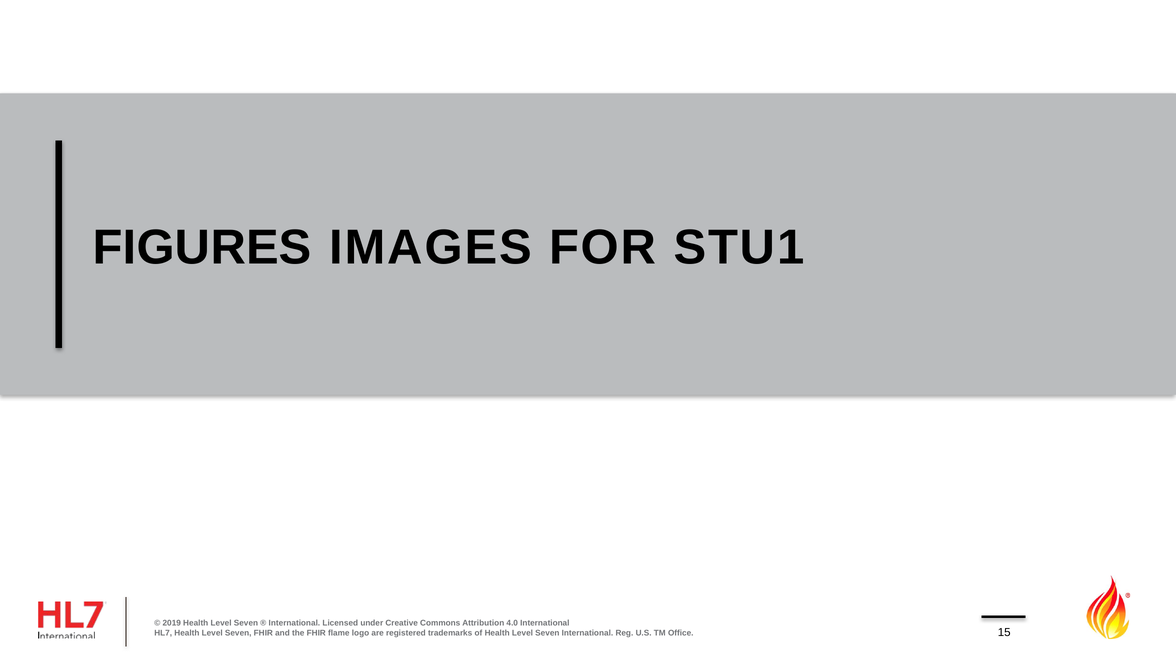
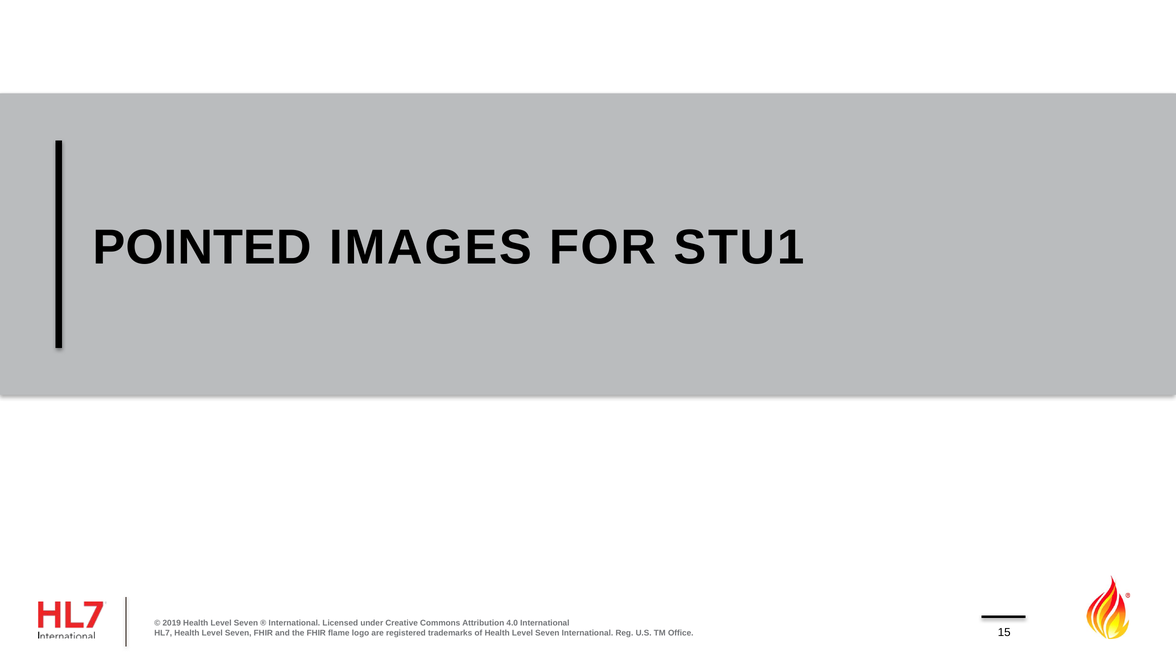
FIGURES: FIGURES -> POINTED
